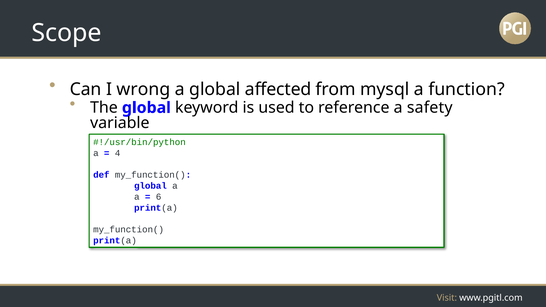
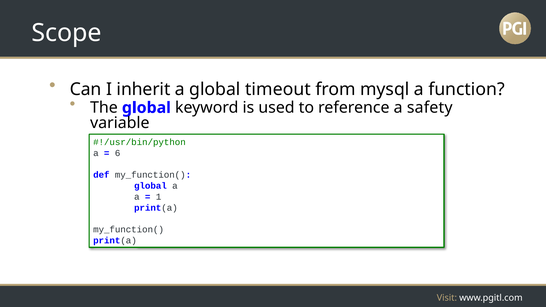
wrong: wrong -> inherit
affected: affected -> timeout
4: 4 -> 6
6: 6 -> 1
